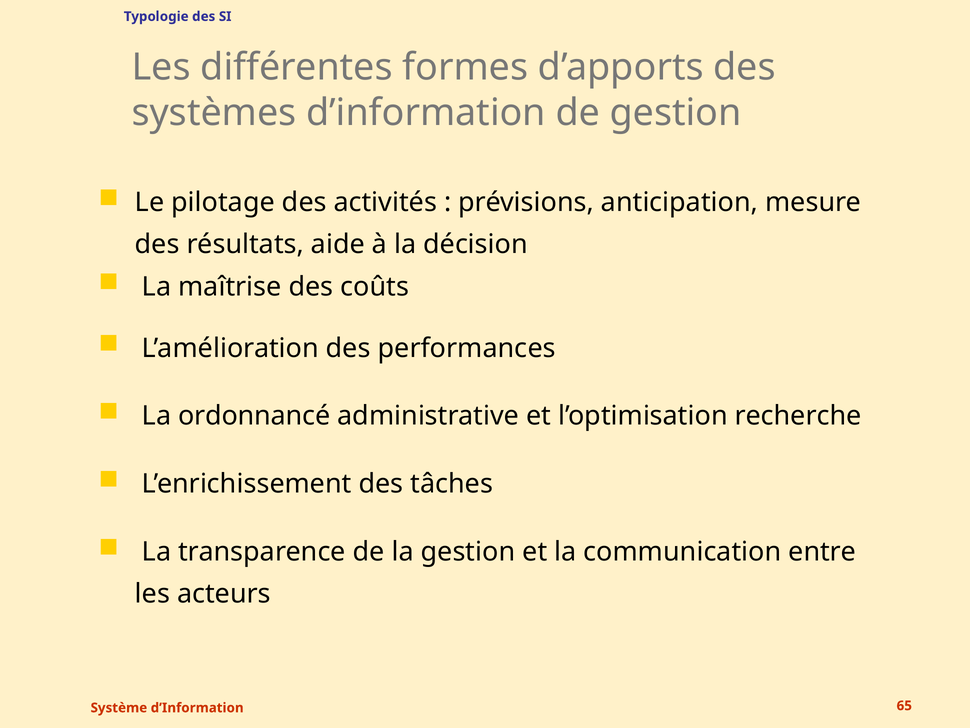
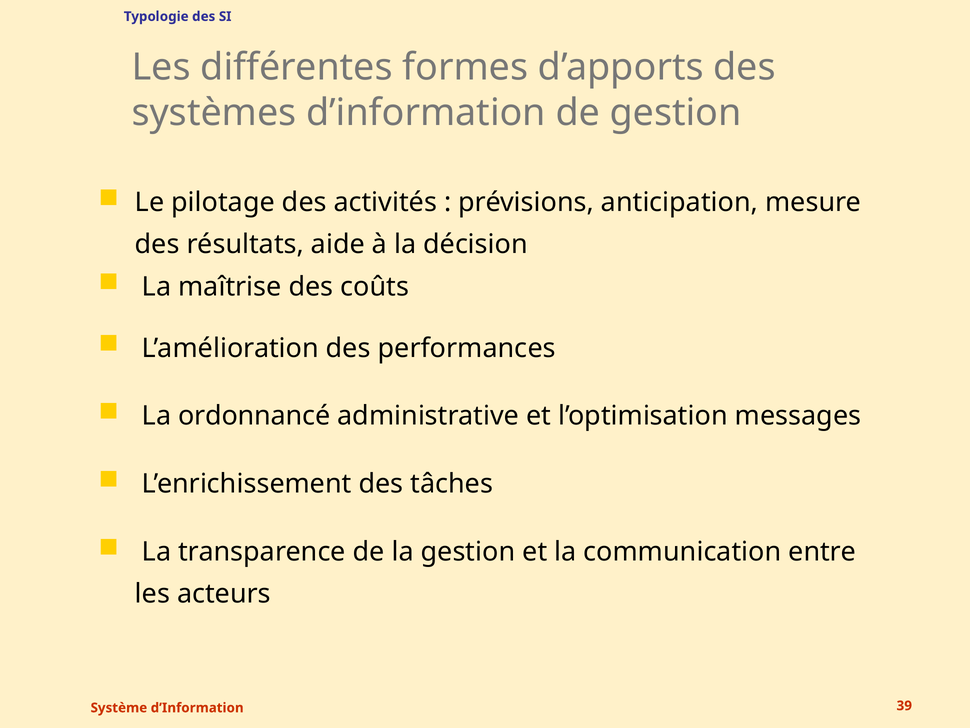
recherche: recherche -> messages
65: 65 -> 39
